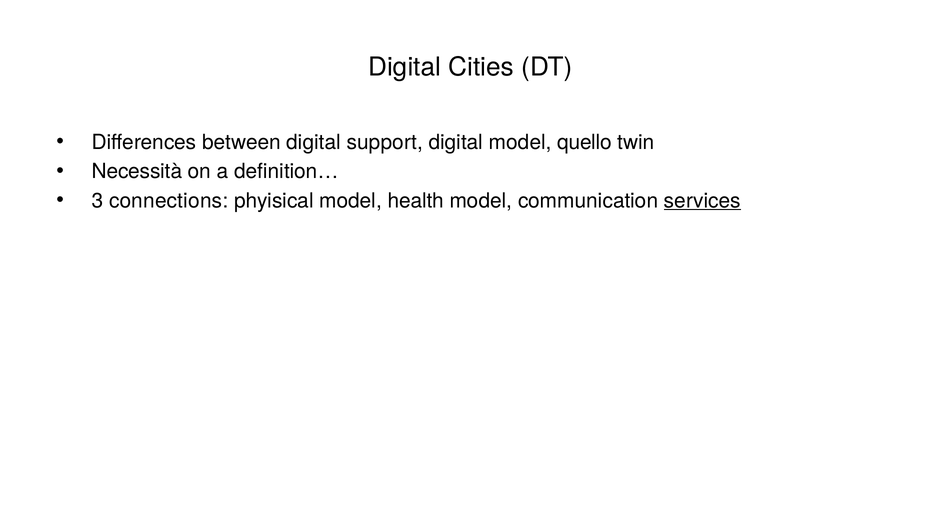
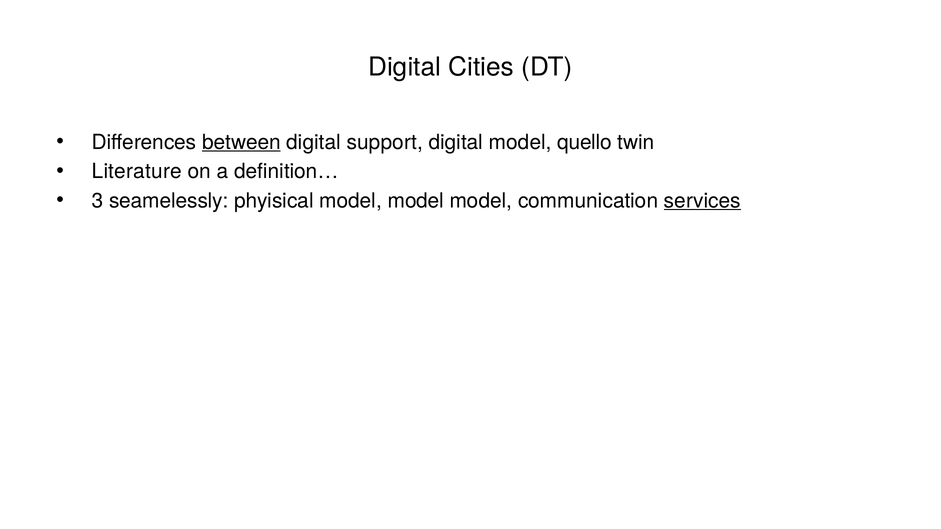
between underline: none -> present
Necessità: Necessità -> Literature
connections: connections -> seamelessly
phyisical model health: health -> model
